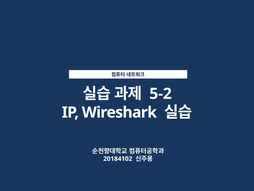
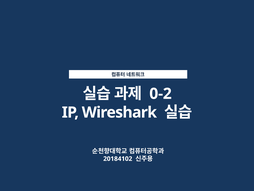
5-2: 5-2 -> 0-2
